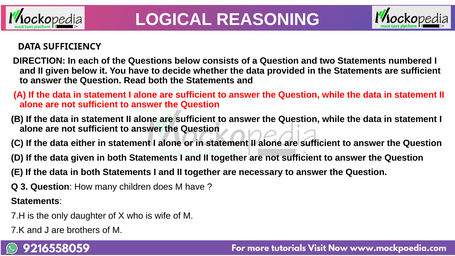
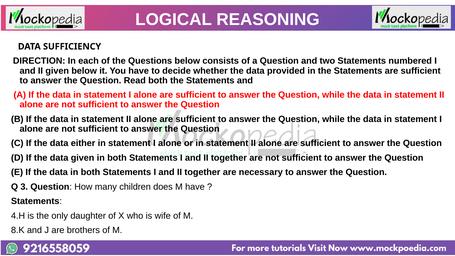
7.H: 7.H -> 4.H
7.K: 7.K -> 8.K
